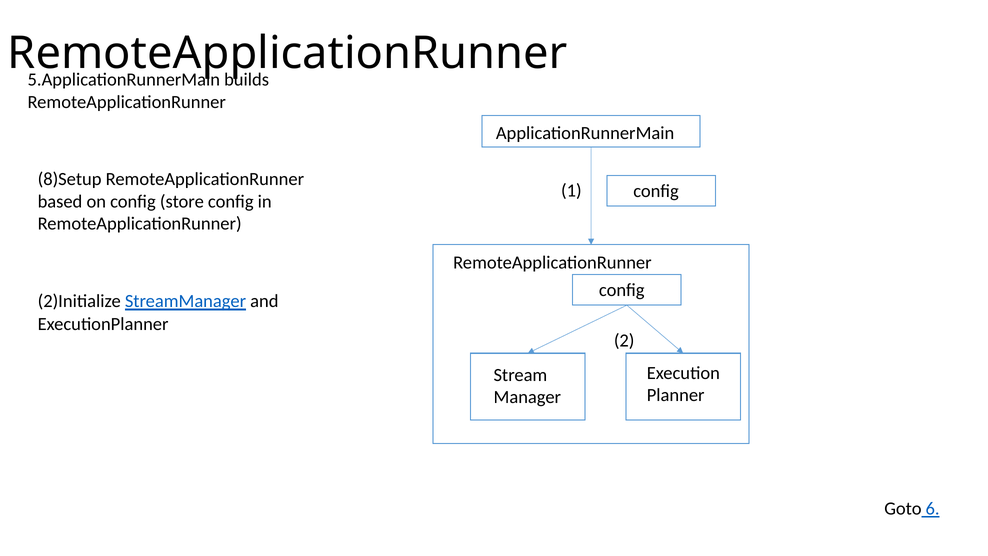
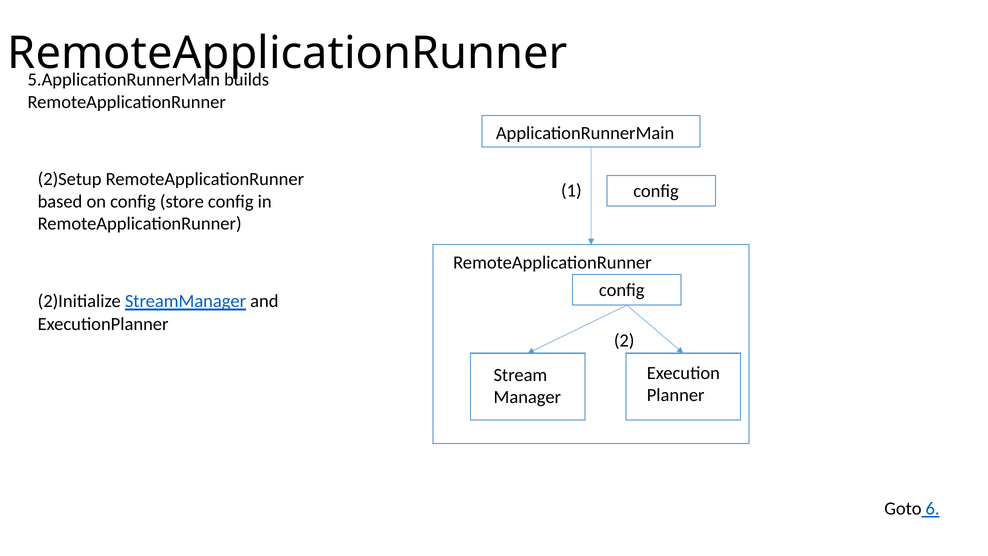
8)Setup: 8)Setup -> 2)Setup
